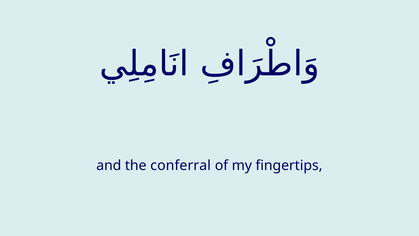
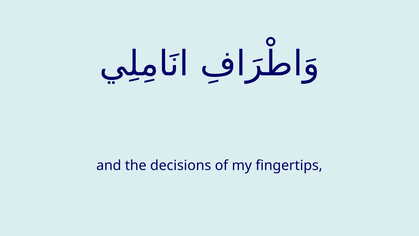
conferral: conferral -> decisions
